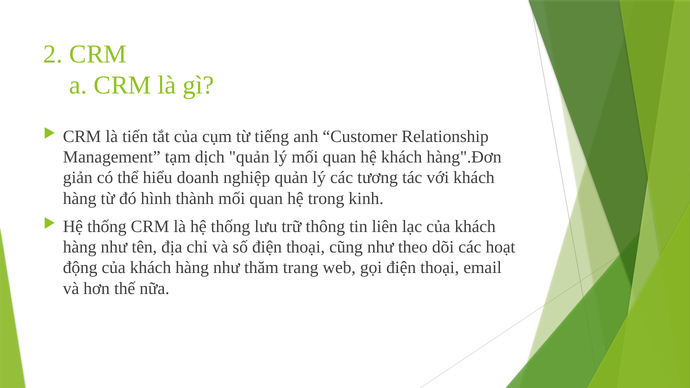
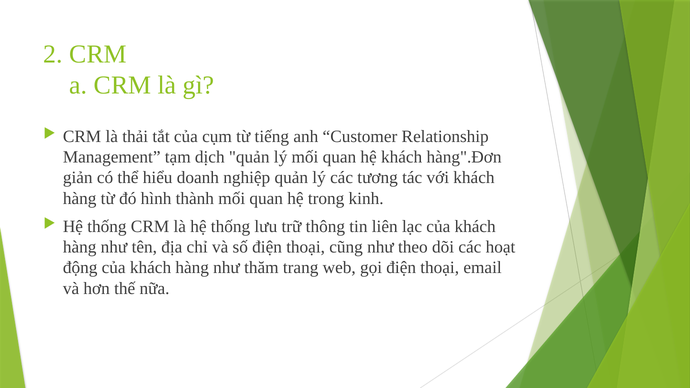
tiến: tiến -> thải
